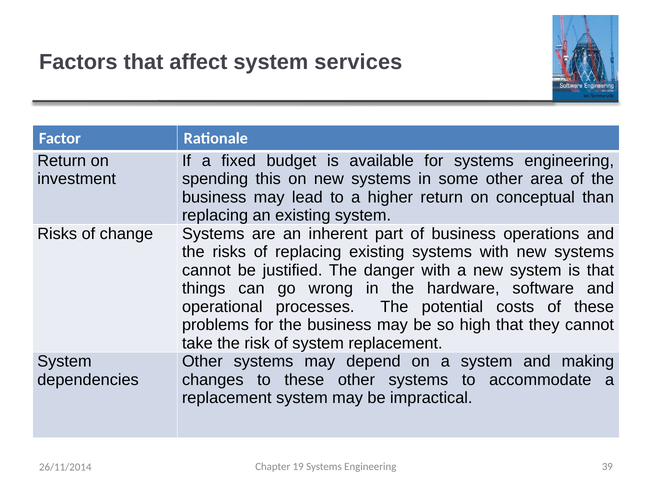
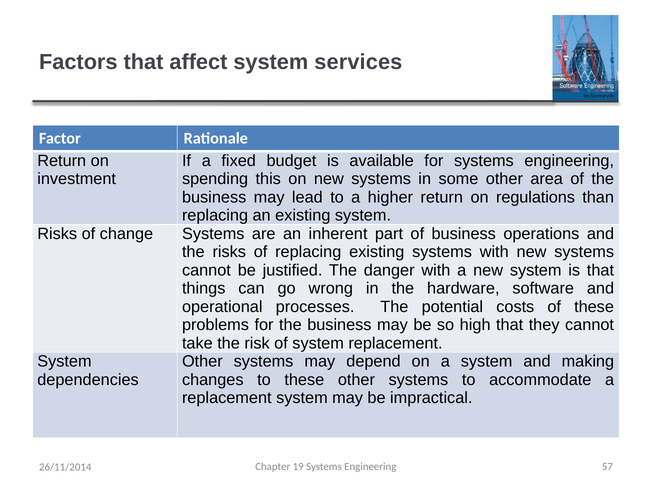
conceptual: conceptual -> regulations
39: 39 -> 57
